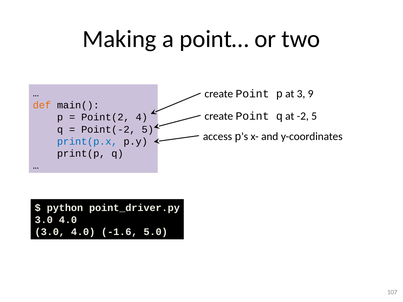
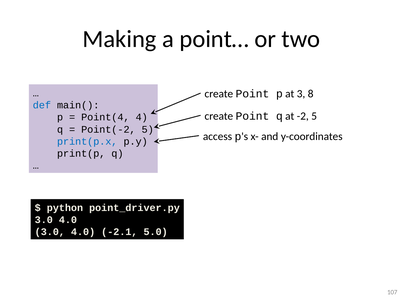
9: 9 -> 8
def colour: orange -> blue
Point(2: Point(2 -> Point(4
-1.6: -1.6 -> -2.1
